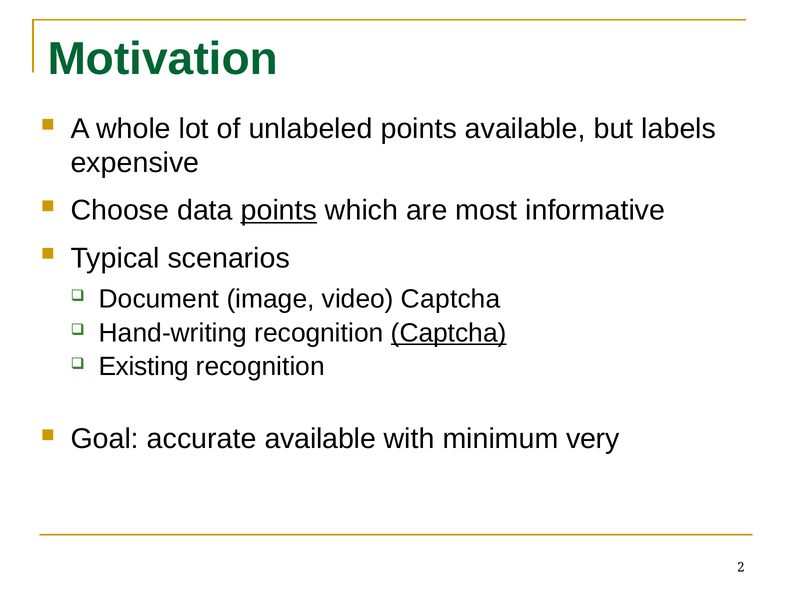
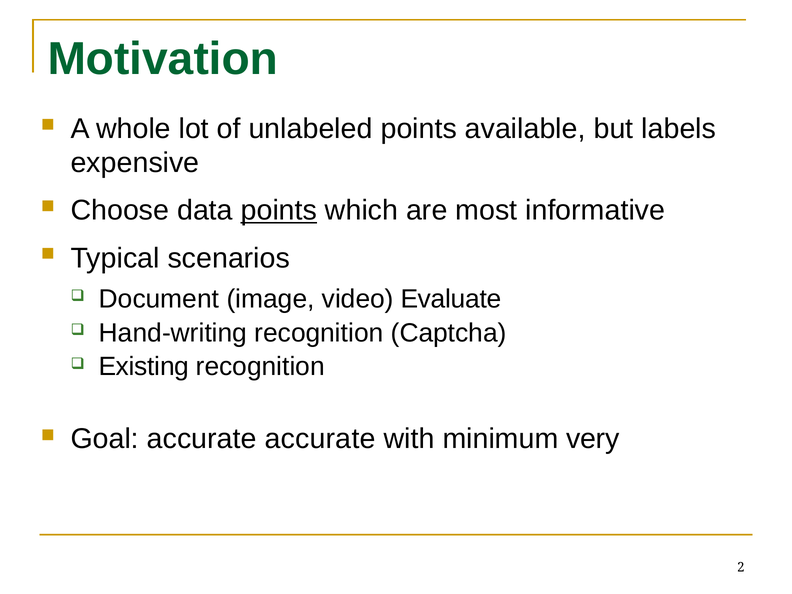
video Captcha: Captcha -> Evaluate
Captcha at (449, 333) underline: present -> none
accurate available: available -> accurate
